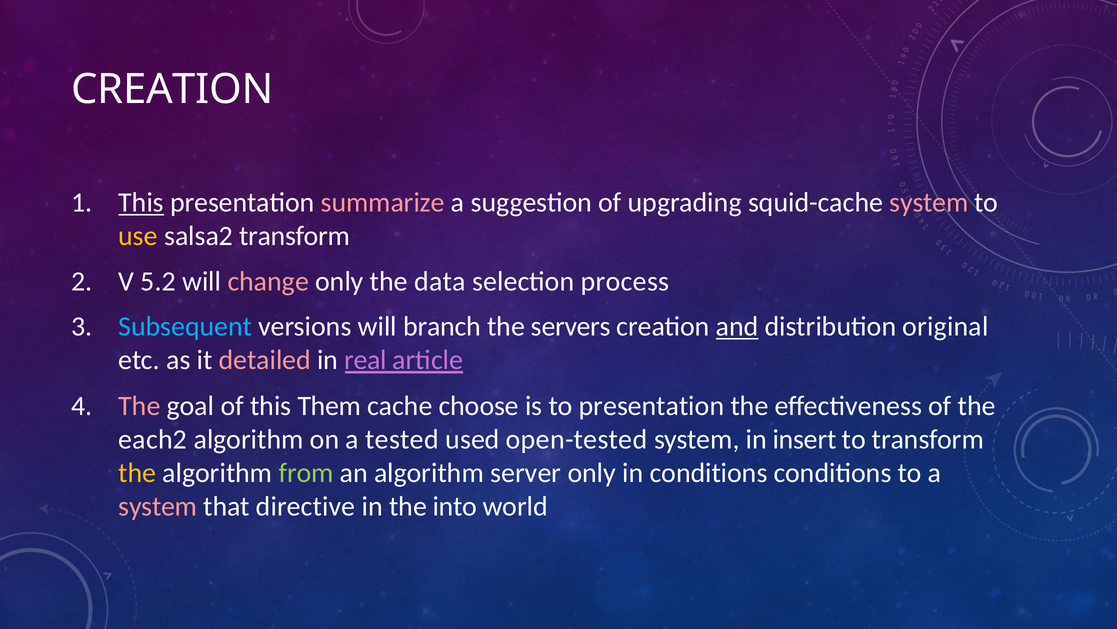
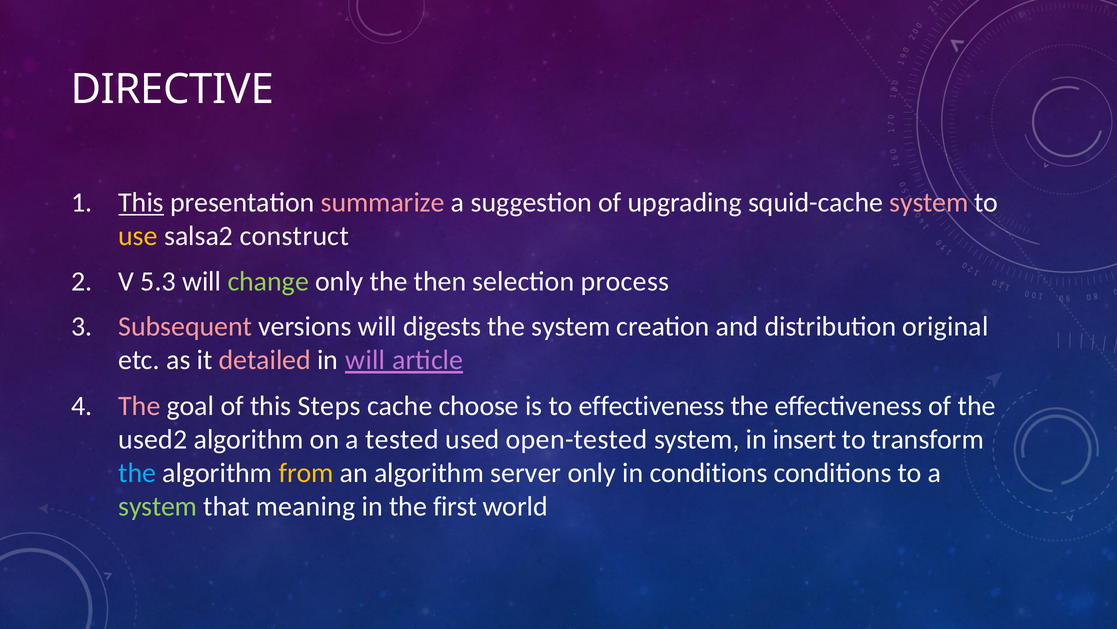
CREATION at (172, 89): CREATION -> DIRECTIVE
salsa2 transform: transform -> construct
5.2: 5.2 -> 5.3
change colour: pink -> light green
data: data -> then
Subsequent colour: light blue -> pink
branch: branch -> digests
the servers: servers -> system
and underline: present -> none
in real: real -> will
Them: Them -> Steps
to presentation: presentation -> effectiveness
each2: each2 -> used2
the at (137, 473) colour: yellow -> light blue
from colour: light green -> yellow
system at (158, 506) colour: pink -> light green
directive: directive -> meaning
into: into -> first
